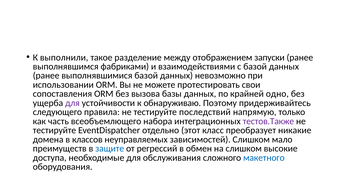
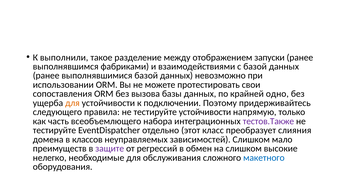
для at (72, 103) colour: purple -> orange
обнаруживаю: обнаруживаю -> подключении
тестируйте последствий: последствий -> устойчивости
никакие: никакие -> слияния
защите colour: blue -> purple
доступа: доступа -> нелегко
